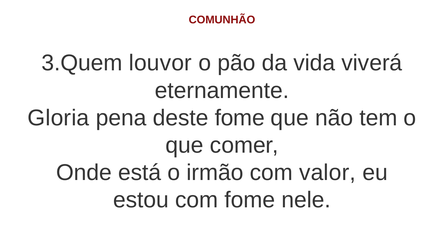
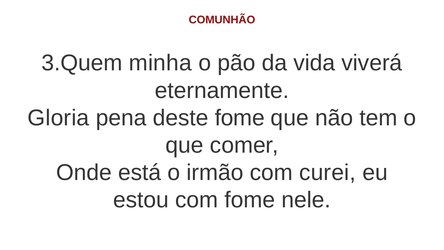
louvor: louvor -> minha
valor: valor -> curei
